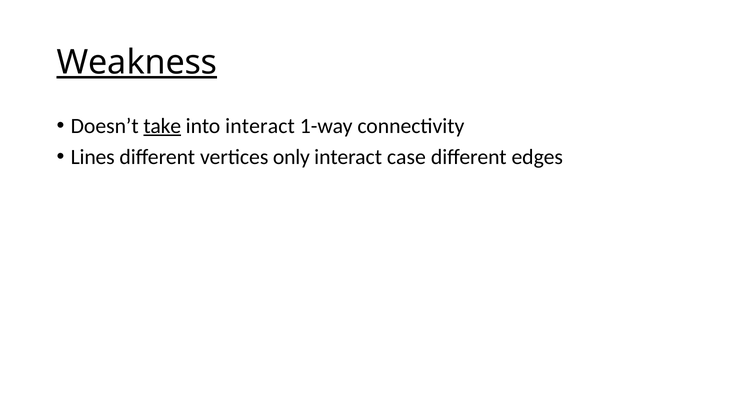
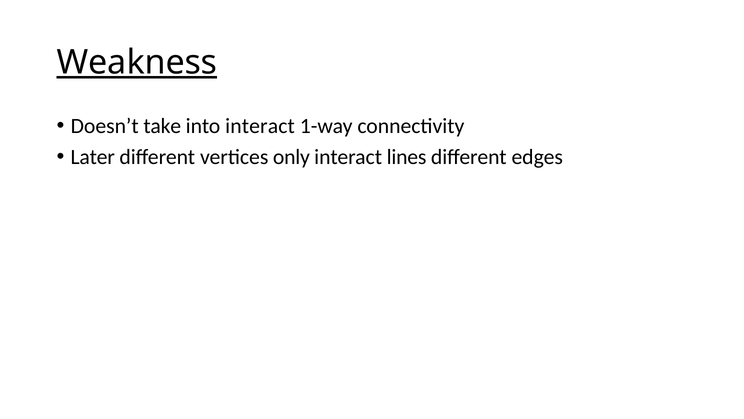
take underline: present -> none
Lines: Lines -> Later
case: case -> lines
